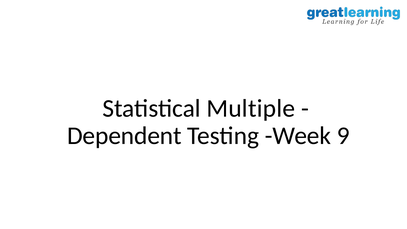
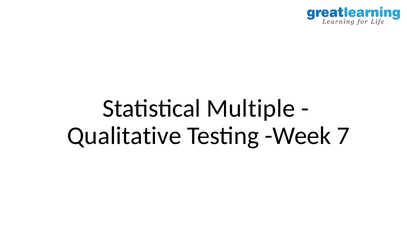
Dependent: Dependent -> Qualitative
9: 9 -> 7
